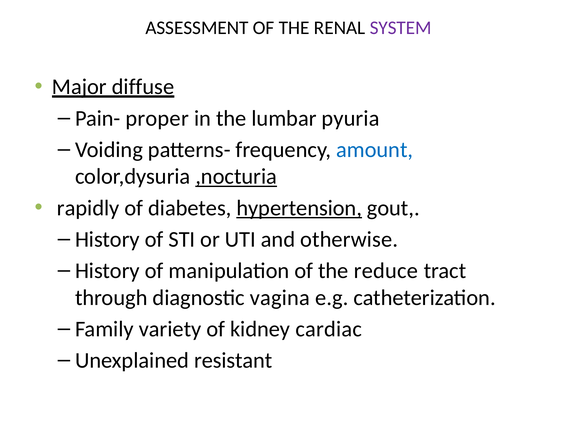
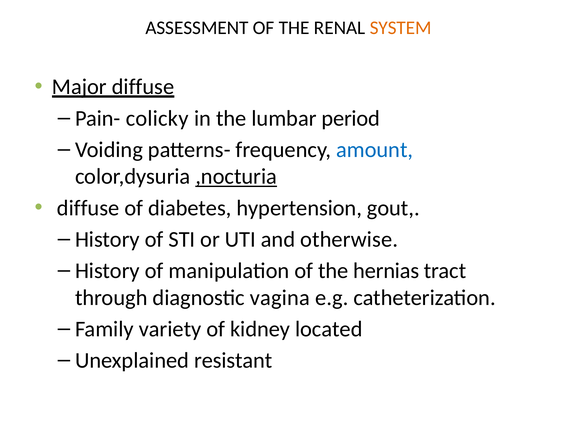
SYSTEM colour: purple -> orange
proper: proper -> colicky
pyuria: pyuria -> period
rapidly at (88, 208): rapidly -> diffuse
hypertension underline: present -> none
reduce: reduce -> hernias
cardiac: cardiac -> located
